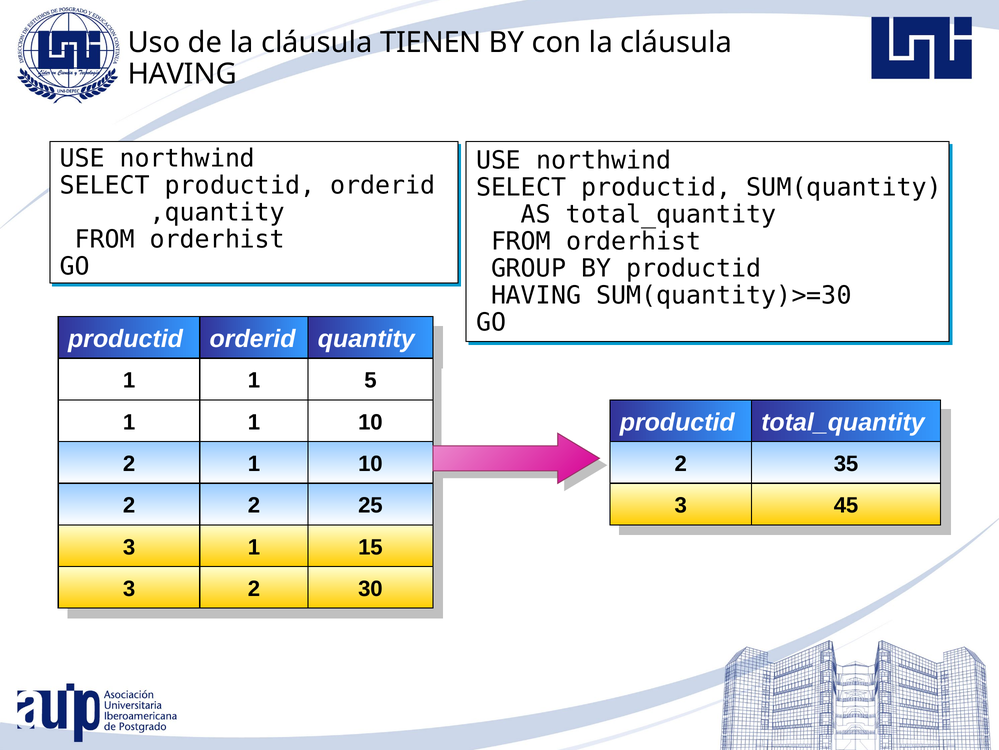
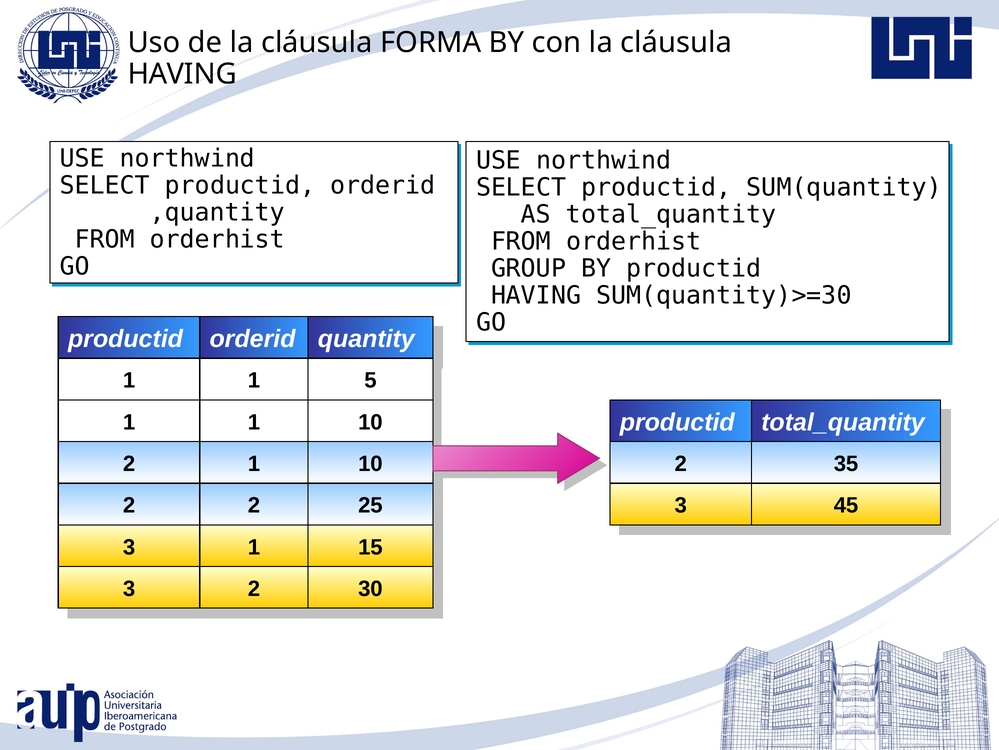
TIENEN: TIENEN -> FORMA
